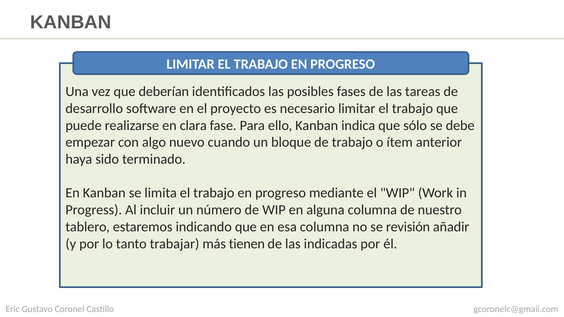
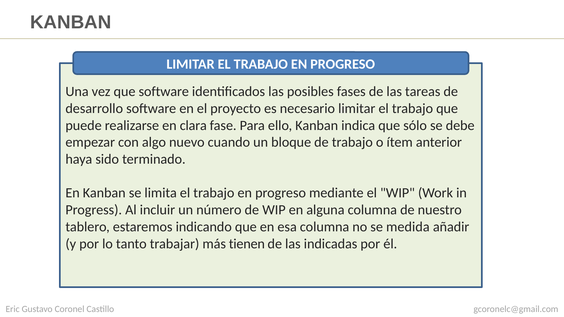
que deberían: deberían -> software
revisión: revisión -> medida
